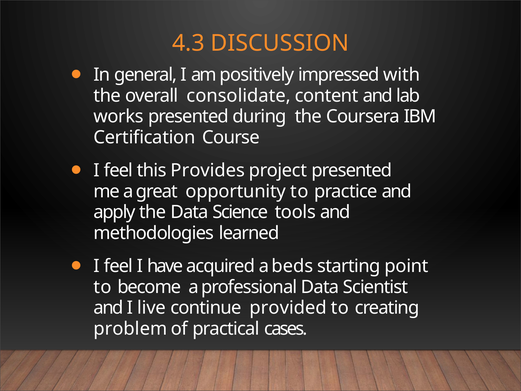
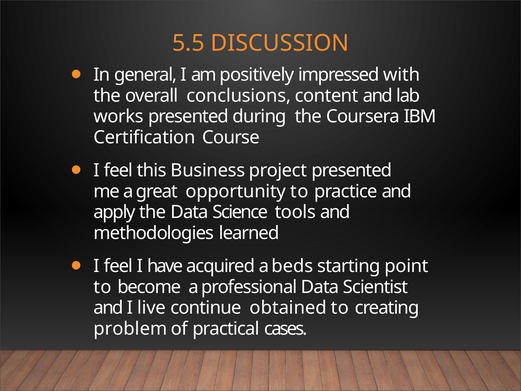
4.3: 4.3 -> 5.5
consolidate: consolidate -> conclusions
Provides: Provides -> Business
provided: provided -> obtained
